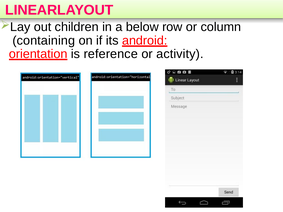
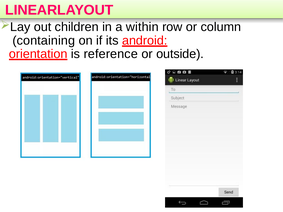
below: below -> within
activity: activity -> outside
